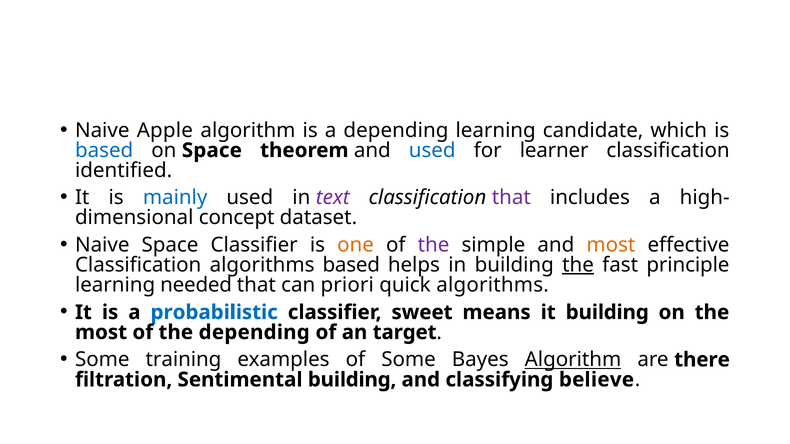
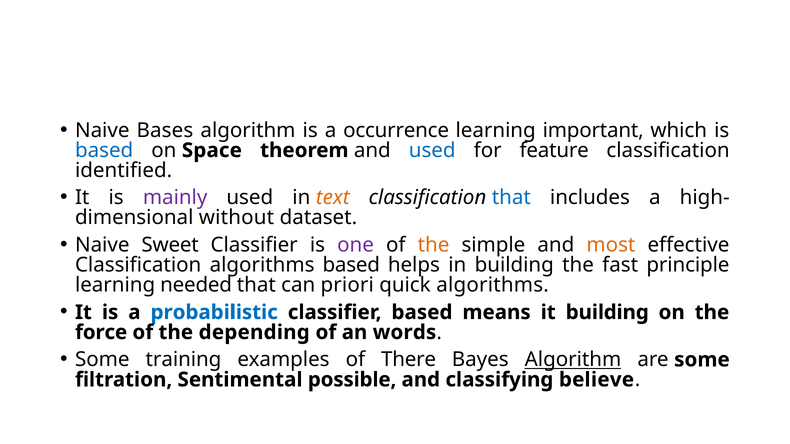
Apple: Apple -> Bases
a depending: depending -> occurrence
candidate: candidate -> important
learner: learner -> feature
mainly colour: blue -> purple
text colour: purple -> orange
that at (511, 198) colour: purple -> blue
concept: concept -> without
Naive Space: Space -> Sweet
one colour: orange -> purple
the at (434, 245) colour: purple -> orange
the at (578, 265) underline: present -> none
classifier sweet: sweet -> based
most at (101, 333): most -> force
target: target -> words
of Some: Some -> There
are there: there -> some
Sentimental building: building -> possible
